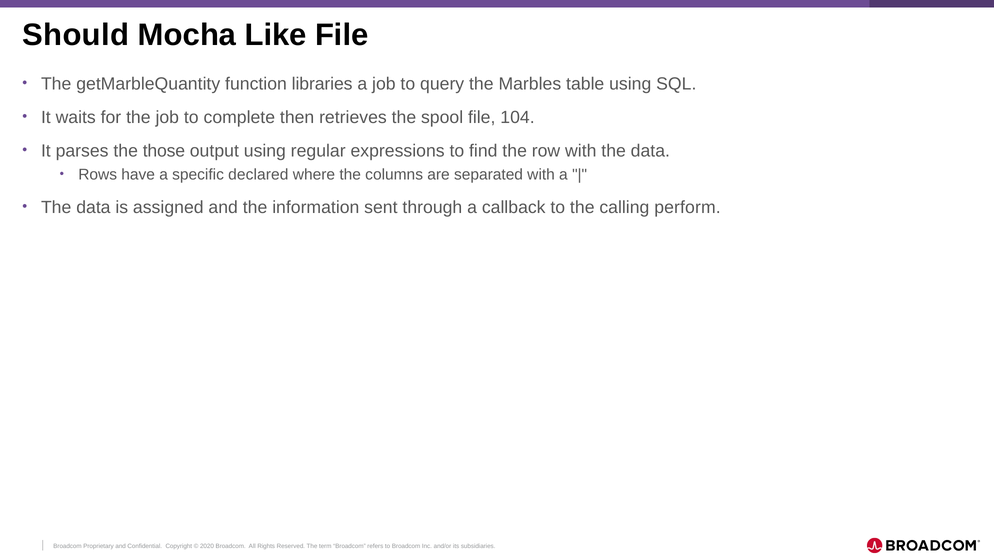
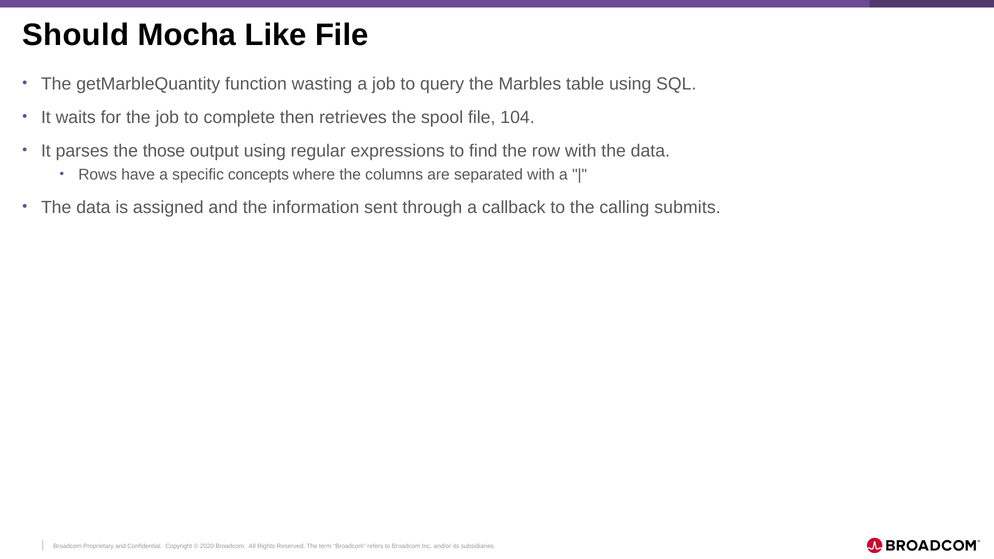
libraries: libraries -> wasting
declared: declared -> concepts
perform: perform -> submits
